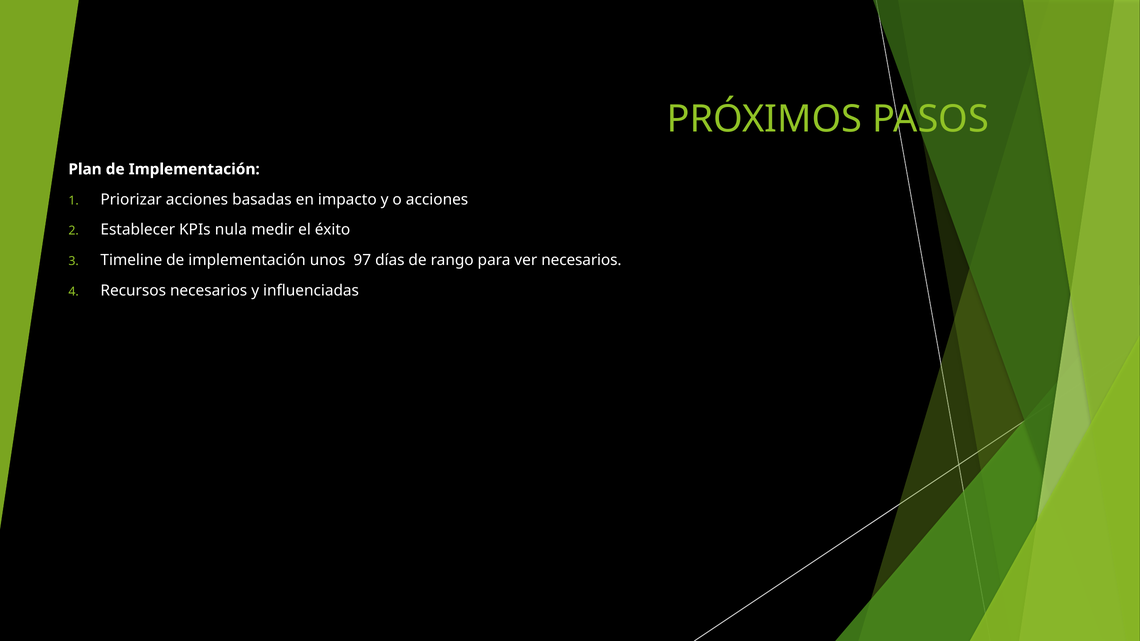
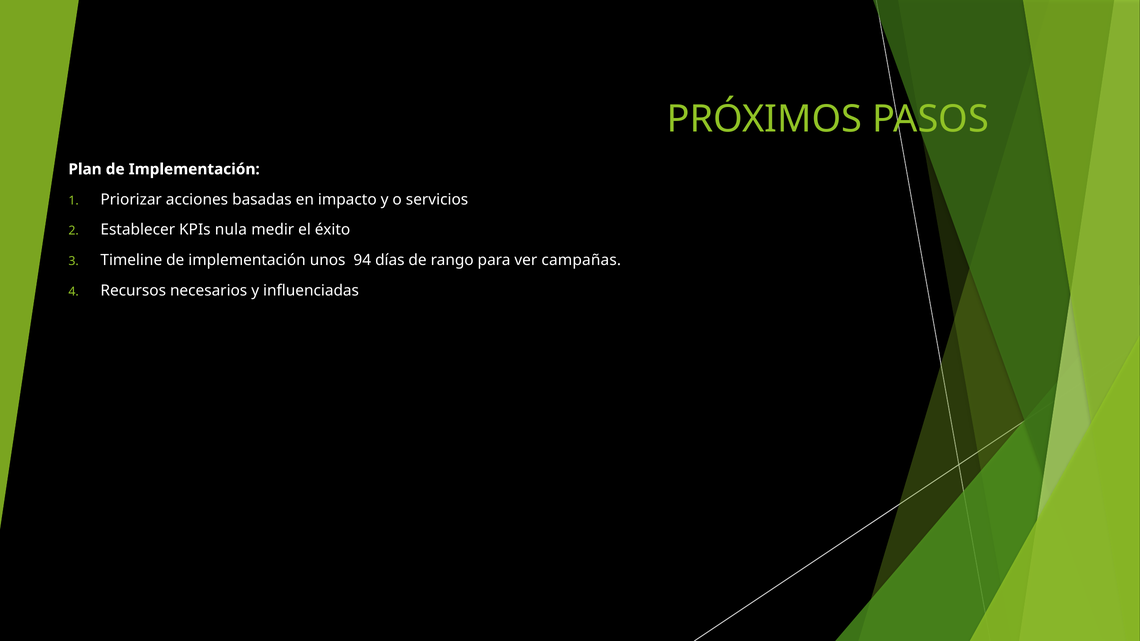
o acciones: acciones -> servicios
97: 97 -> 94
ver necesarios: necesarios -> campañas
